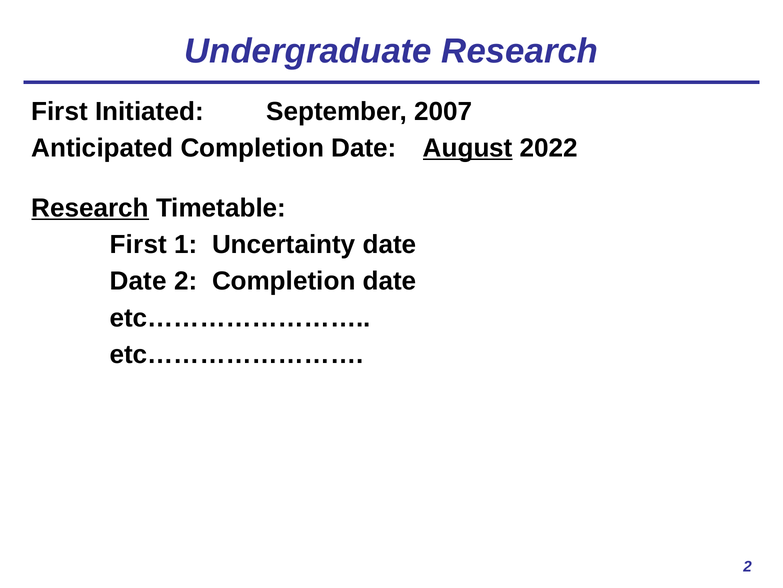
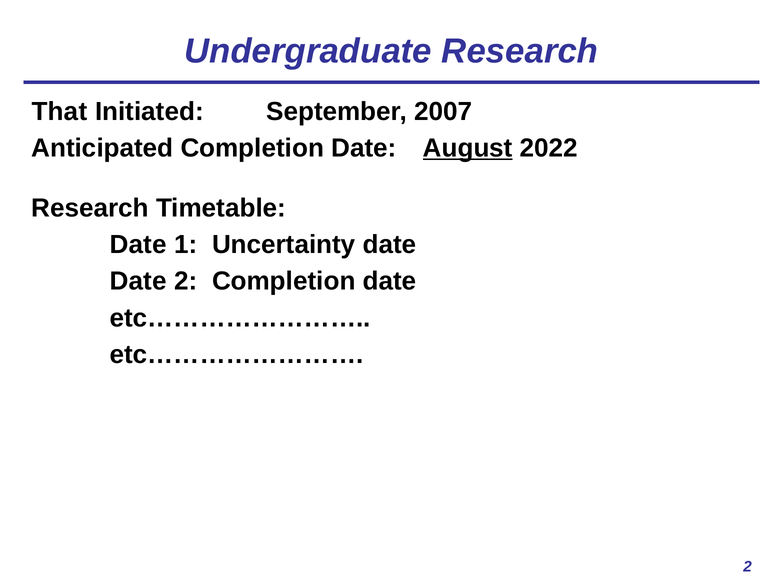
First at (60, 111): First -> That
Research at (90, 208) underline: present -> none
First at (138, 244): First -> Date
